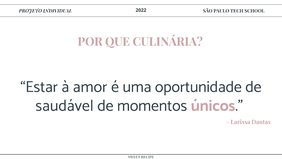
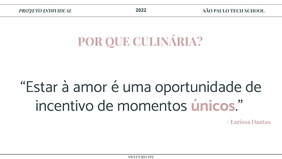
saudável: saudável -> incentivo
